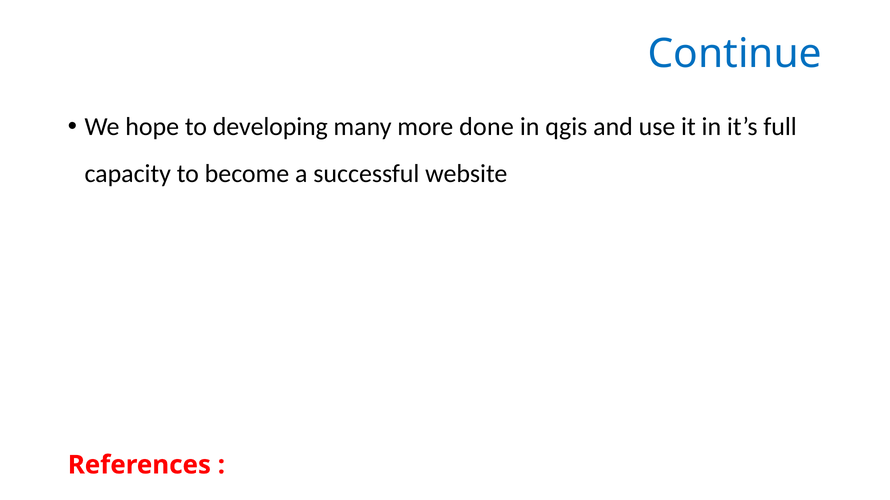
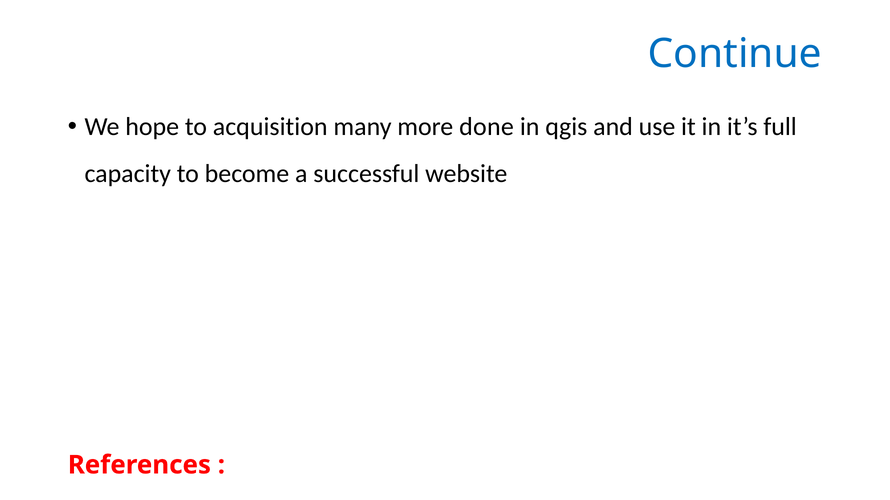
developing: developing -> acquisition
